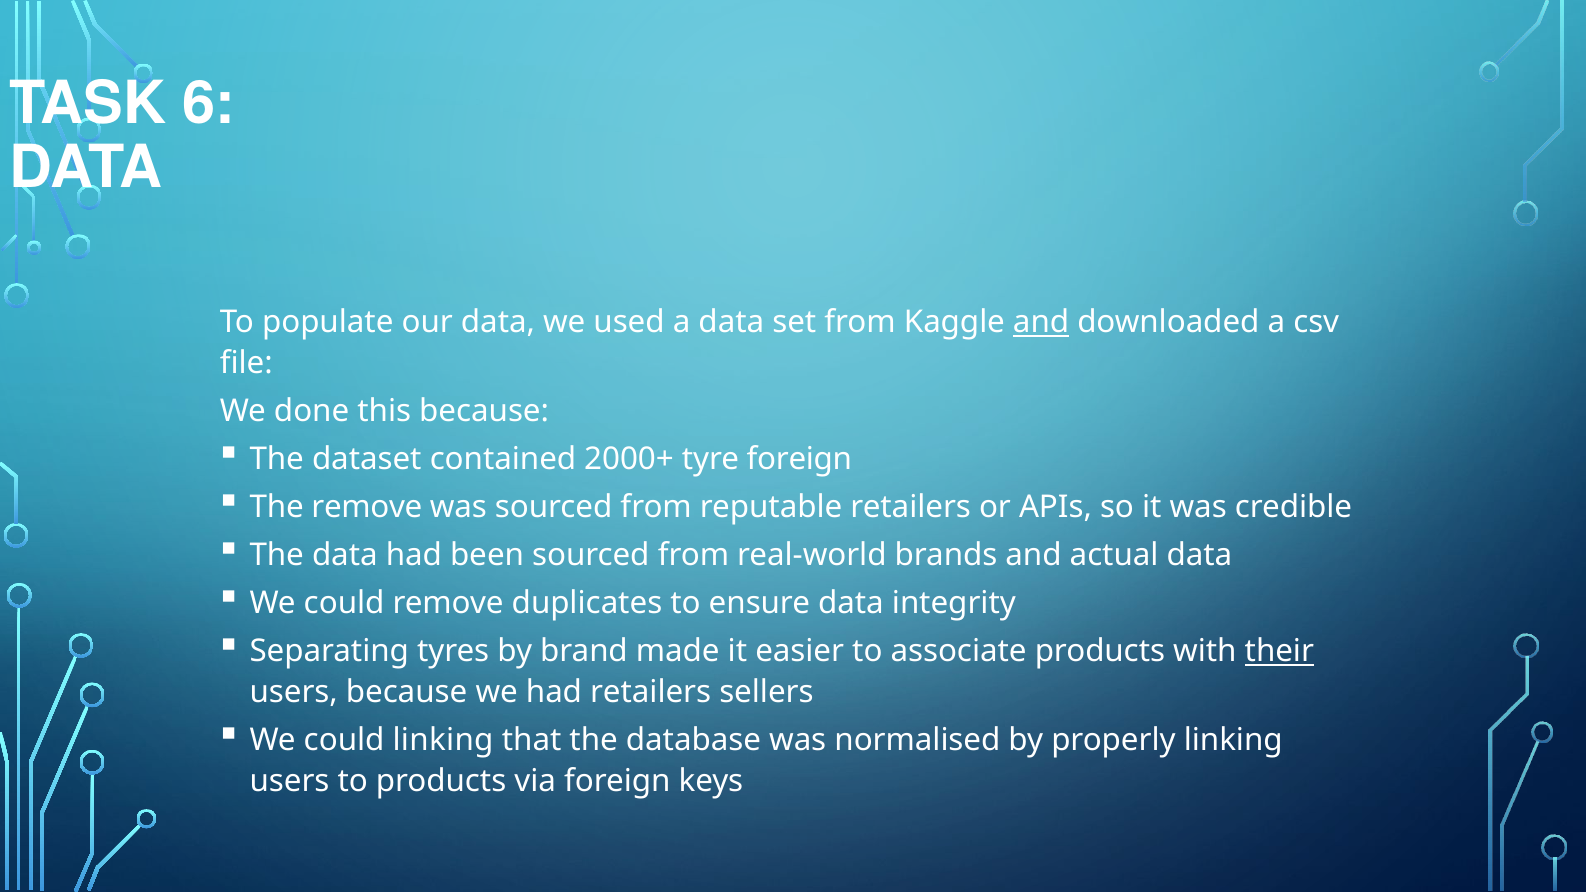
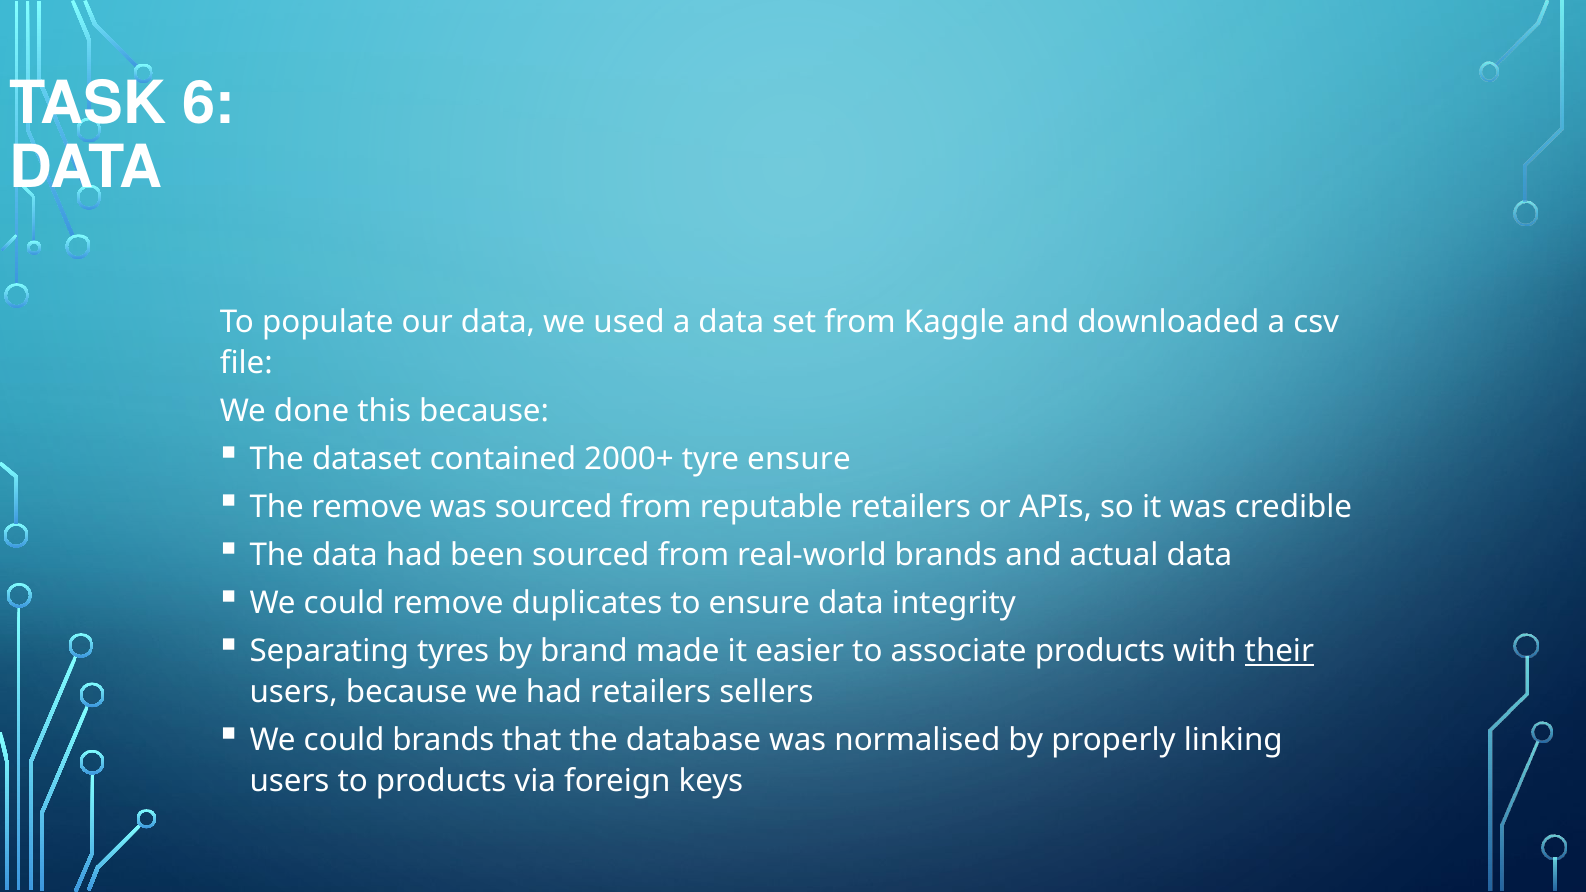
and at (1041, 323) underline: present -> none
tyre foreign: foreign -> ensure
could linking: linking -> brands
